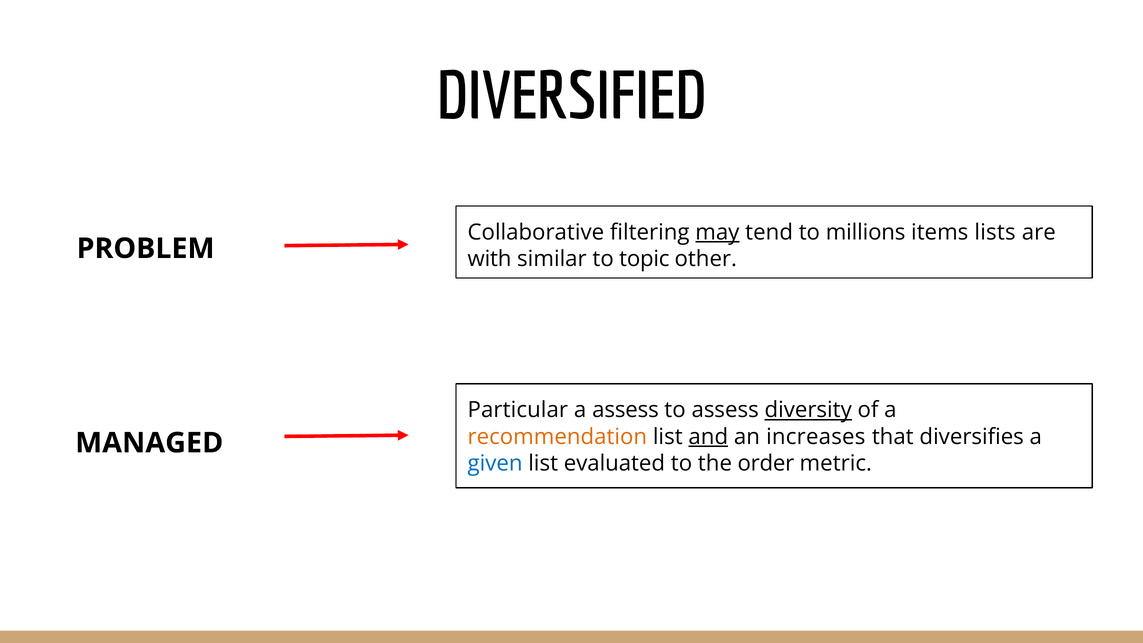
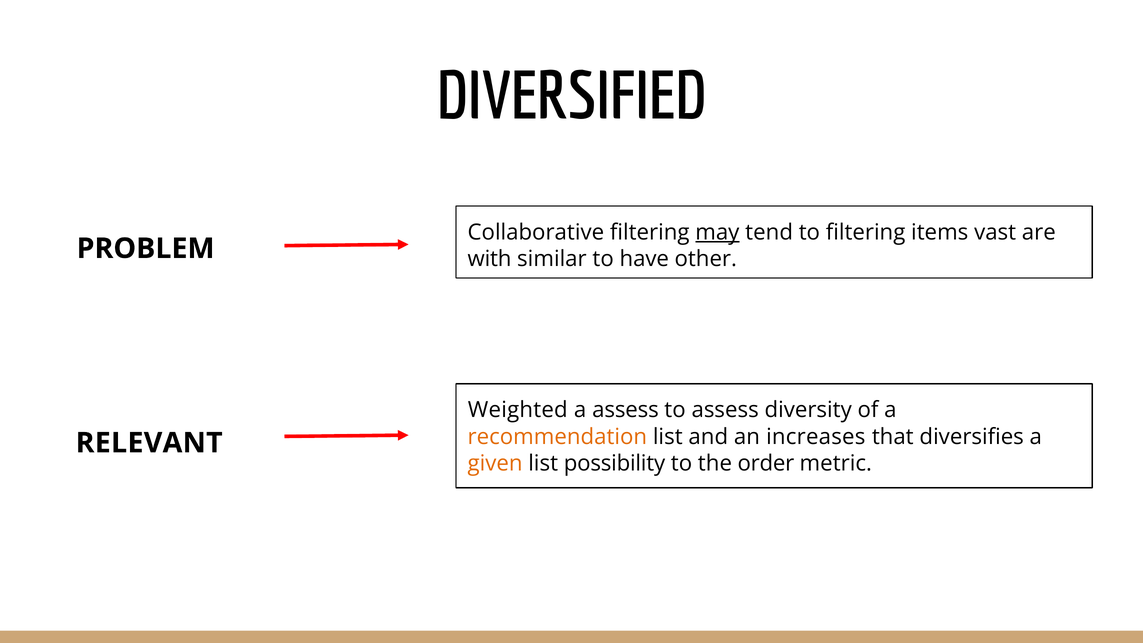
to millions: millions -> filtering
lists: lists -> vast
topic: topic -> have
Particular: Particular -> Weighted
diversity underline: present -> none
and underline: present -> none
MANAGED: MANAGED -> RELEVANT
given colour: blue -> orange
evaluated: evaluated -> possibility
